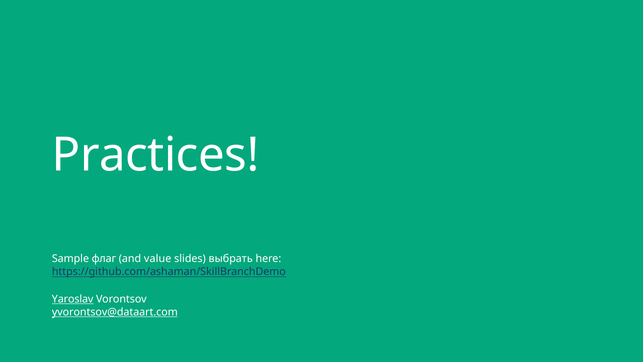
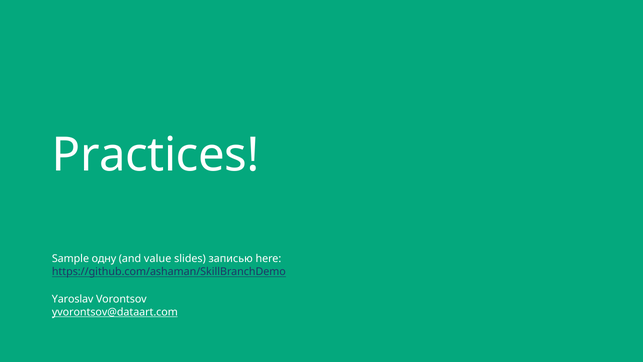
флаг: флаг -> одну
выбрать: выбрать -> записью
Yaroslav underline: present -> none
